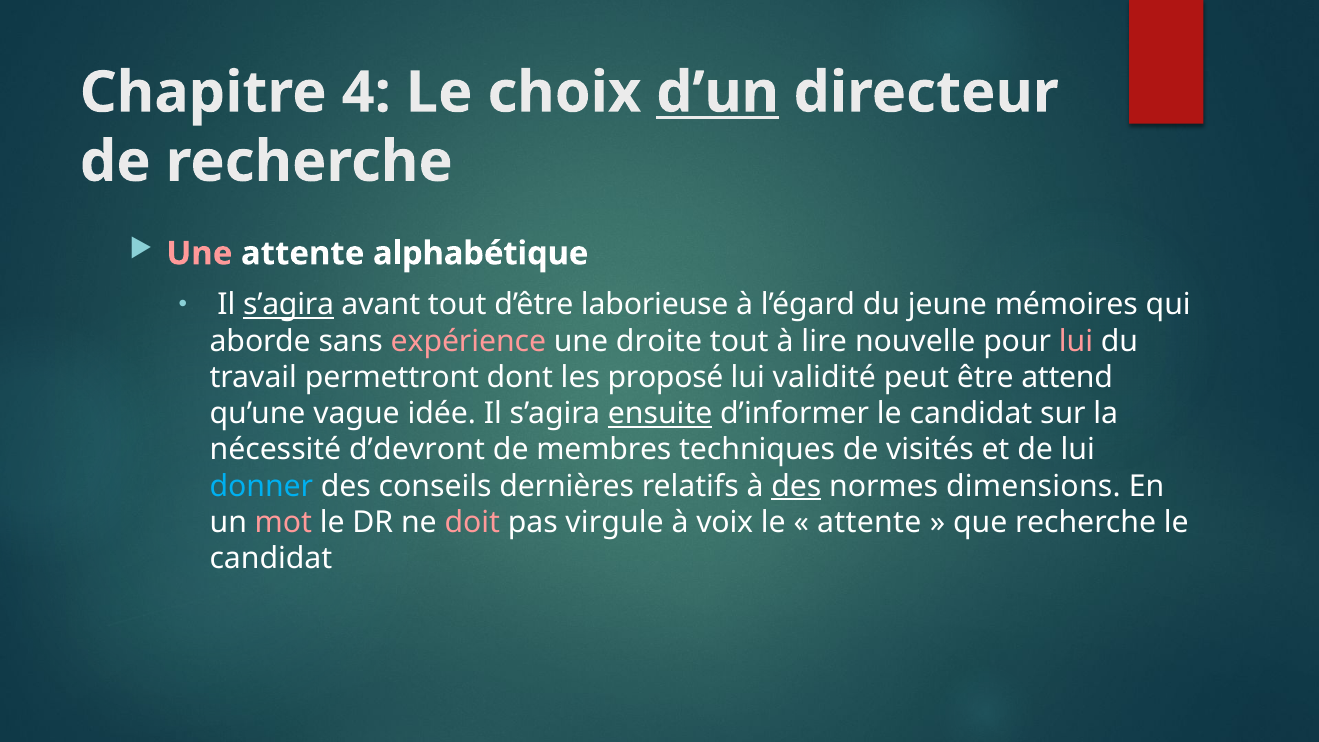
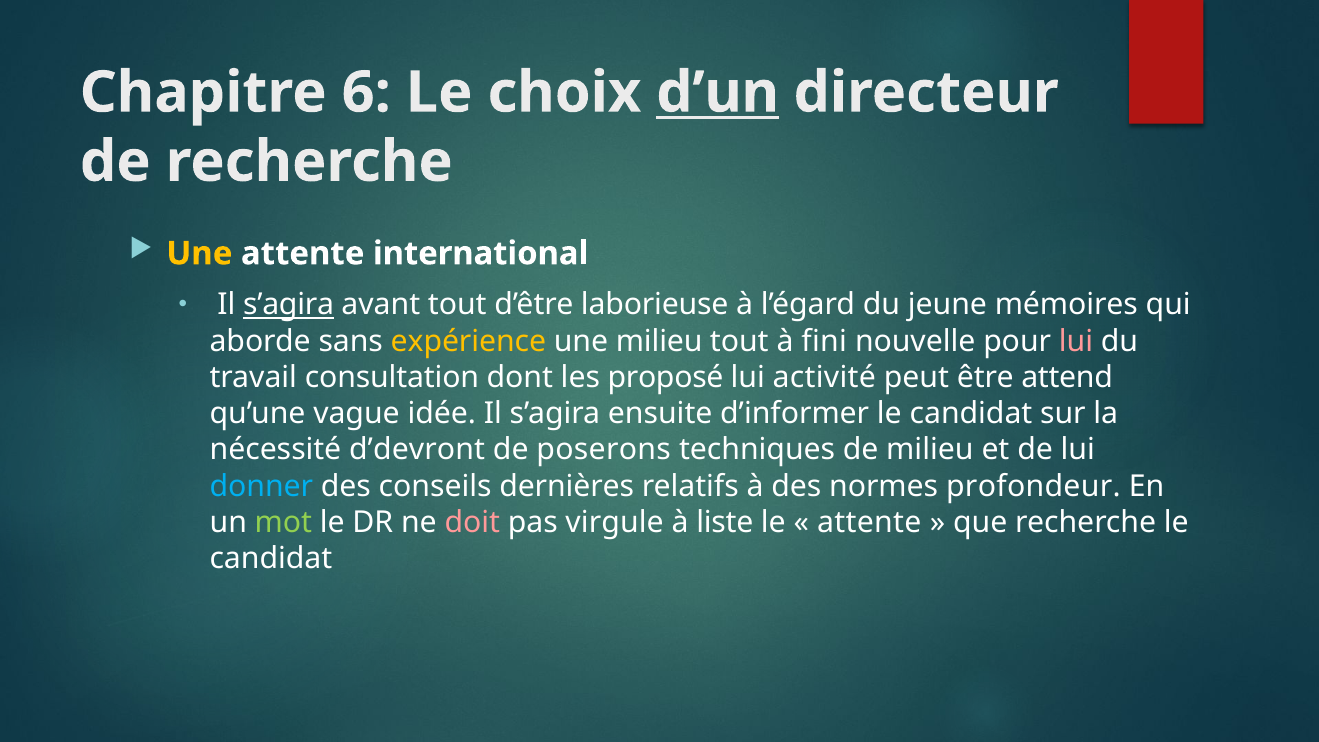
4: 4 -> 6
Une at (199, 253) colour: pink -> yellow
alphabétique: alphabétique -> international
expérience colour: pink -> yellow
une droite: droite -> milieu
lire: lire -> fini
permettront: permettront -> consultation
validité: validité -> activité
ensuite underline: present -> none
membres: membres -> poserons
de visités: visités -> milieu
des at (796, 486) underline: present -> none
dimensions: dimensions -> profondeur
mot colour: pink -> light green
voix: voix -> liste
